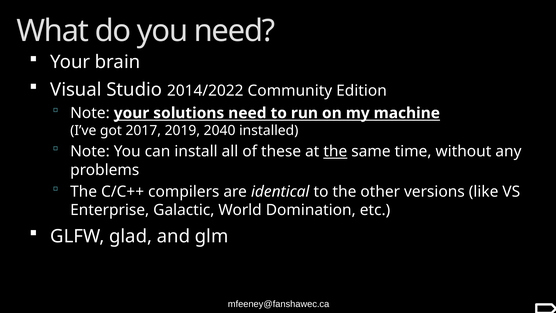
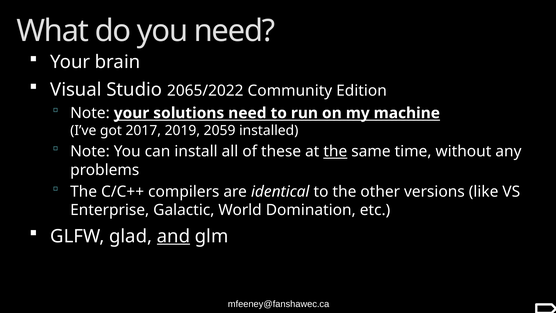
2014/2022: 2014/2022 -> 2065/2022
2040: 2040 -> 2059
and underline: none -> present
